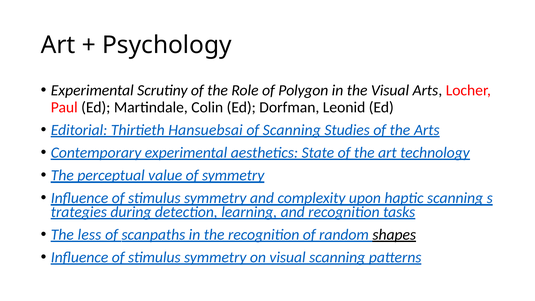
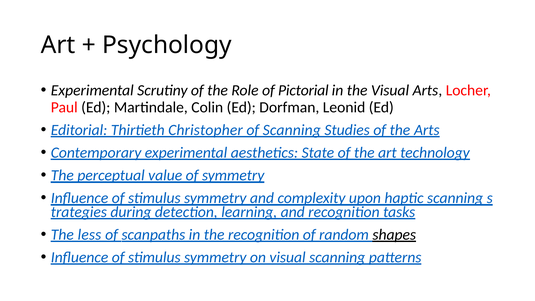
Polygon: Polygon -> Pictorial
Hansuebsai: Hansuebsai -> Christopher
